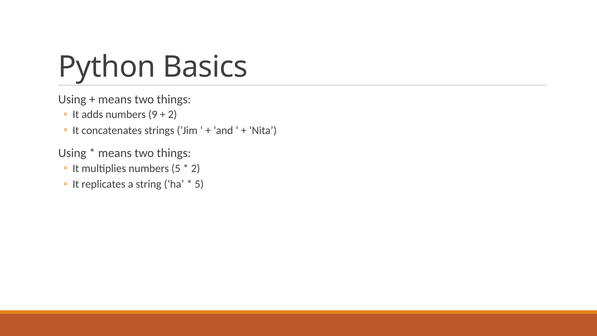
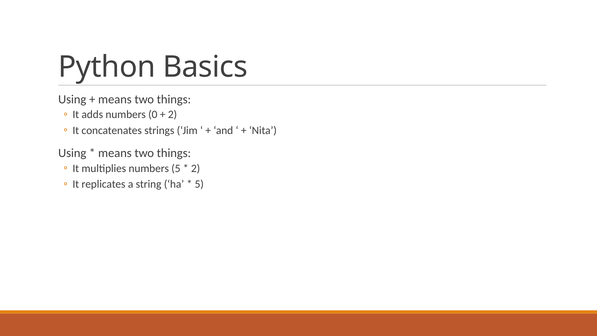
9: 9 -> 0
